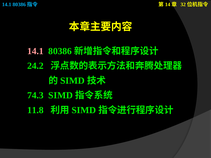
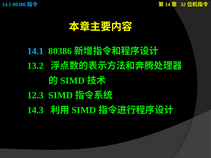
14.1 at (35, 51) colour: pink -> light blue
24.2: 24.2 -> 13.2
74.3: 74.3 -> 12.3
11.8: 11.8 -> 14.3
